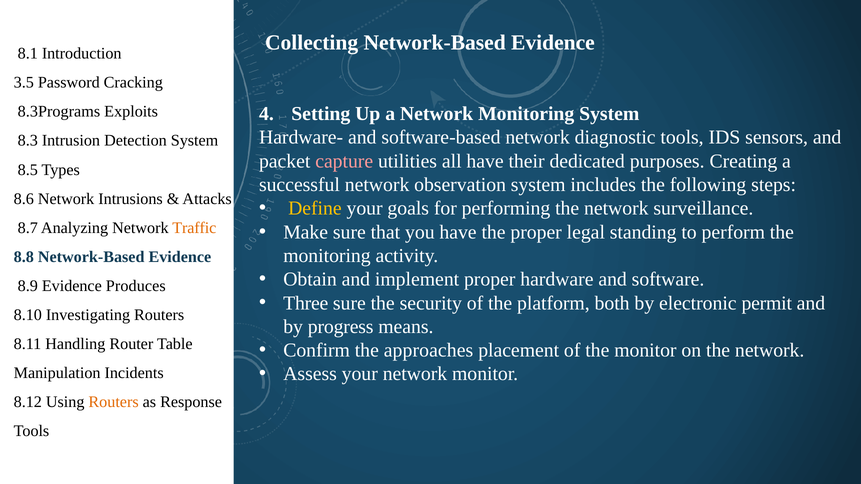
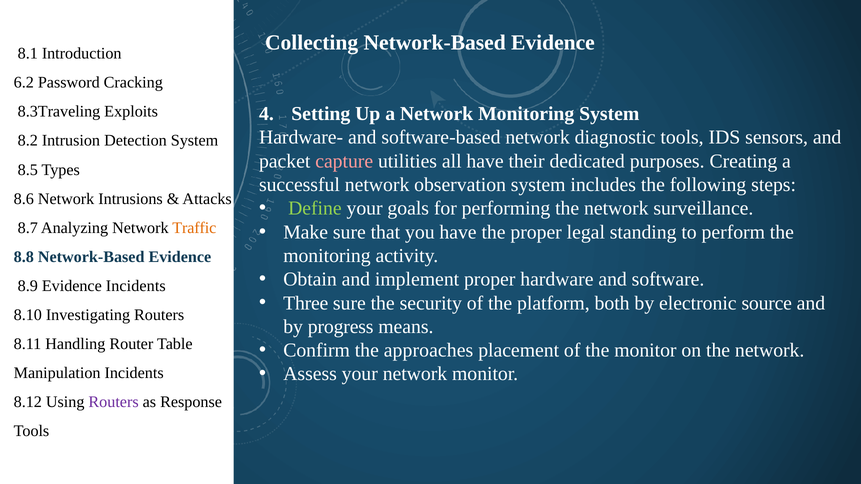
3.5: 3.5 -> 6.2
8.3Programs: 8.3Programs -> 8.3Traveling
8.3: 8.3 -> 8.2
Define colour: yellow -> light green
Evidence Produces: Produces -> Incidents
permit: permit -> source
Routers at (114, 402) colour: orange -> purple
